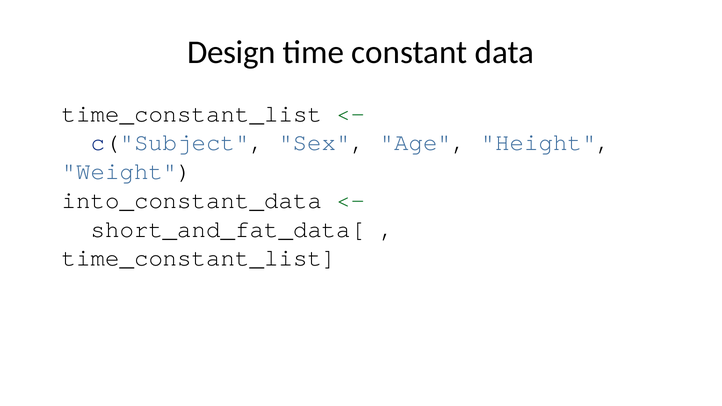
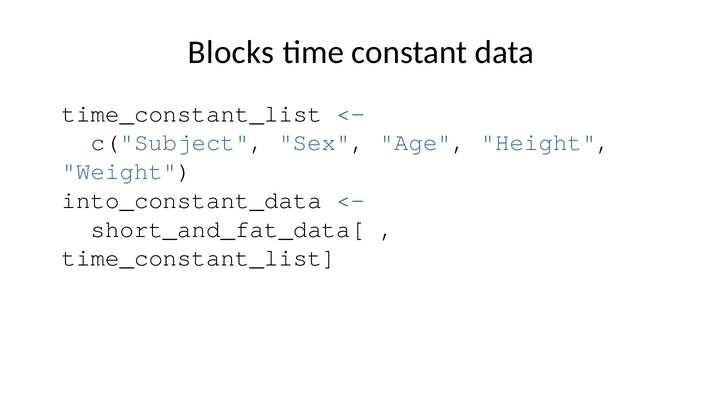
Design: Design -> Blocks
